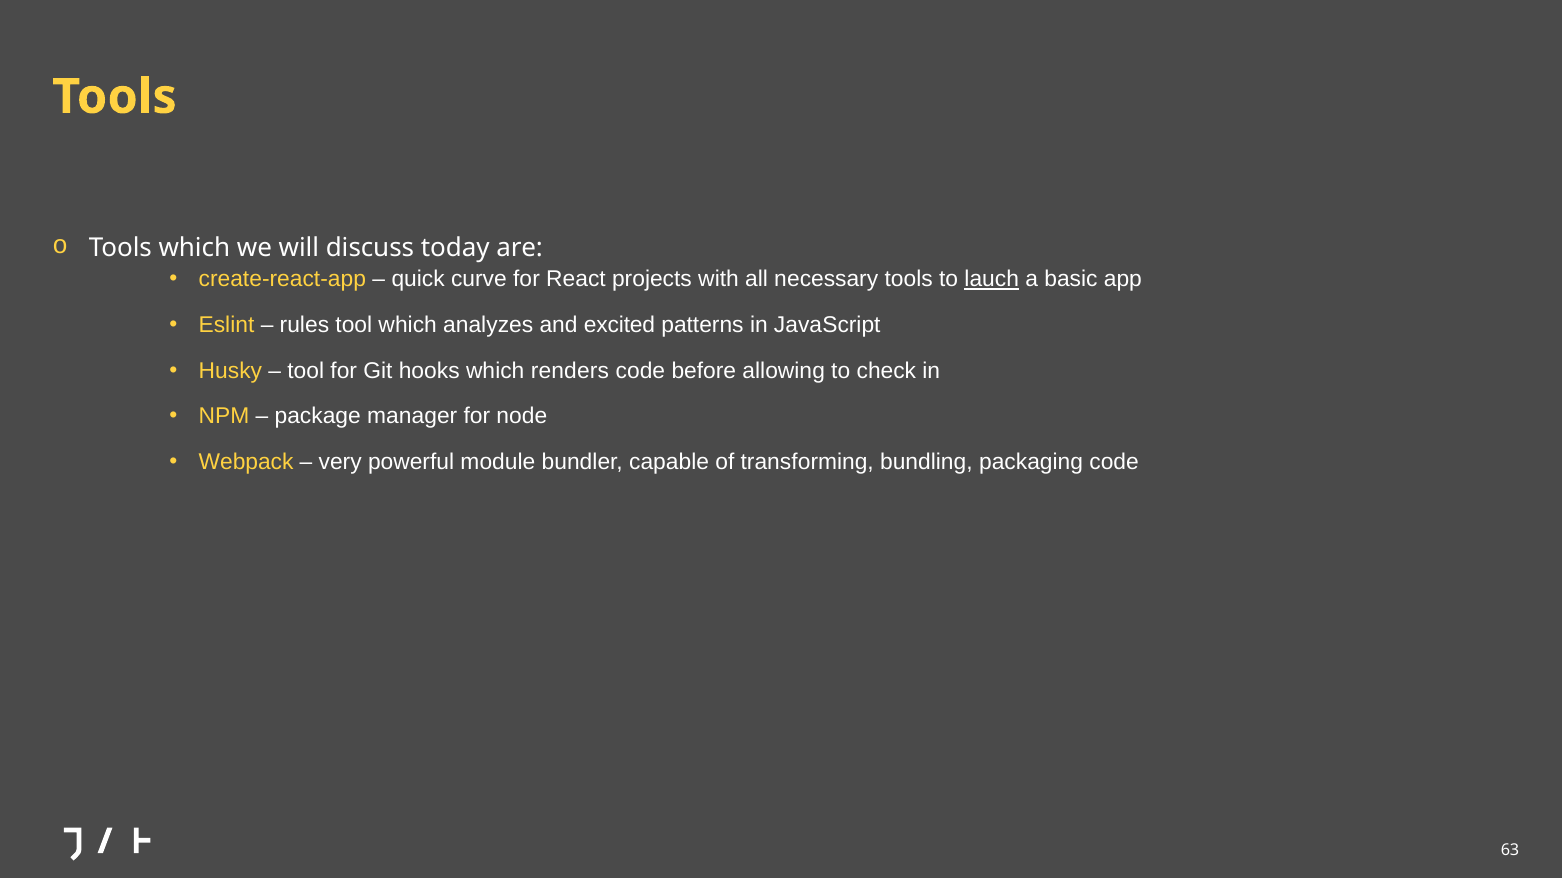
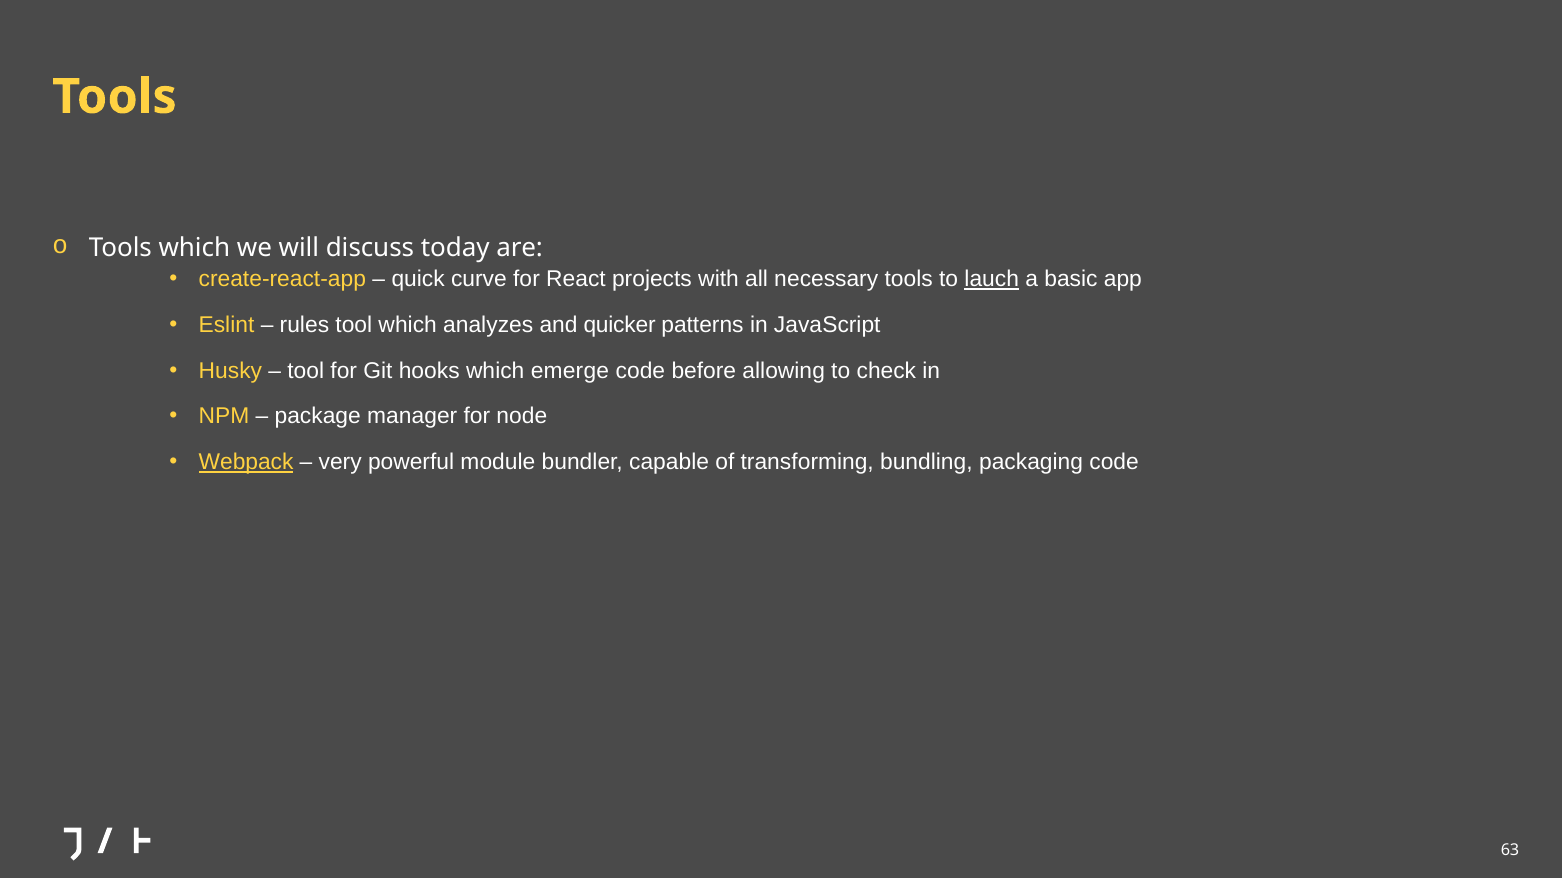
excited: excited -> quicker
renders: renders -> emerge
Webpack underline: none -> present
